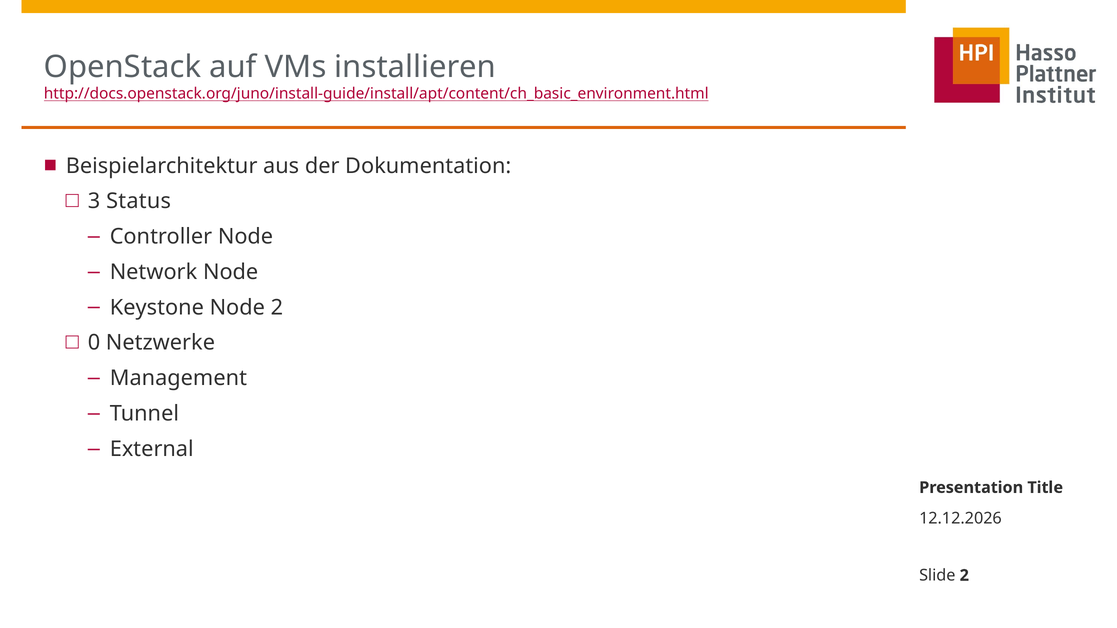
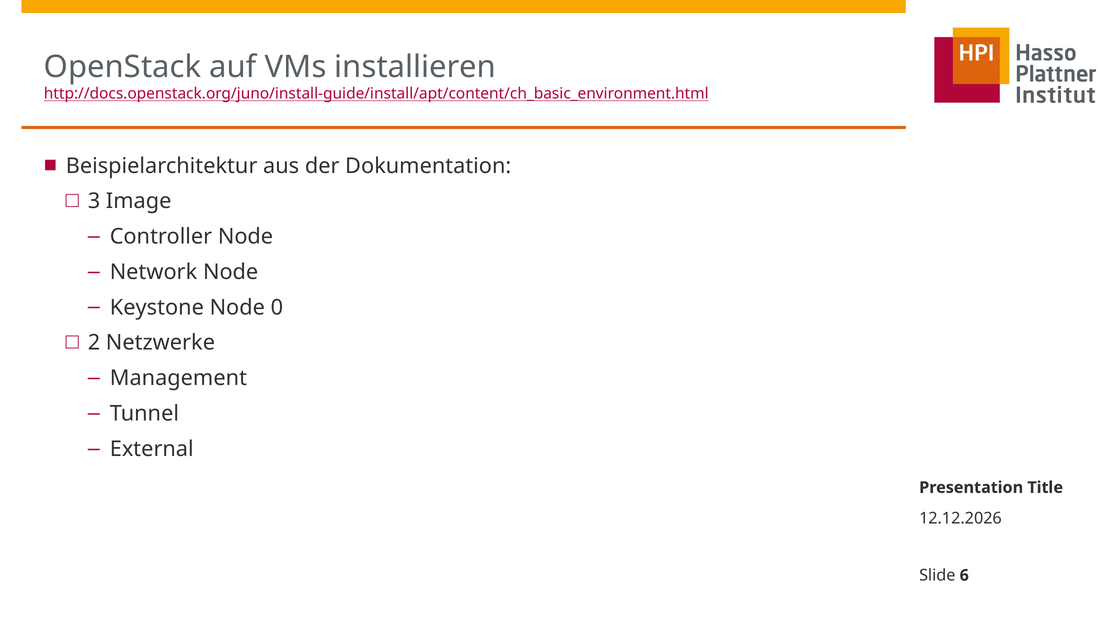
Status: Status -> Image
Node 2: 2 -> 0
0: 0 -> 2
Slide 2: 2 -> 6
